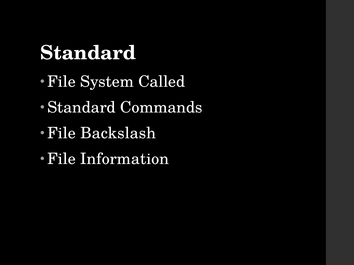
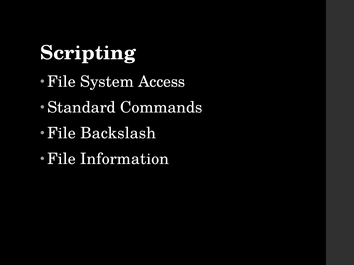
Standard at (88, 53): Standard -> Scripting
Called: Called -> Access
